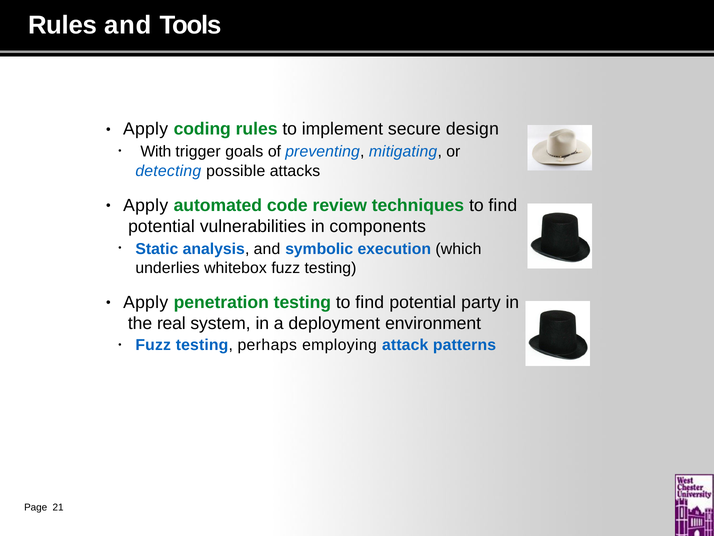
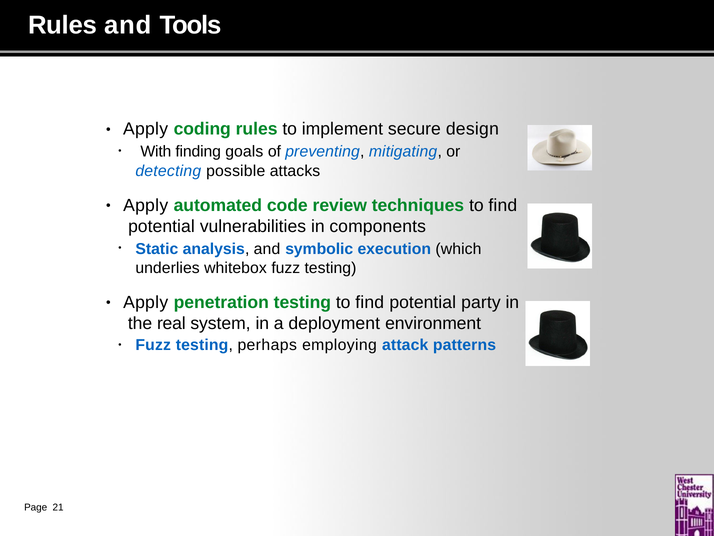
trigger: trigger -> finding
